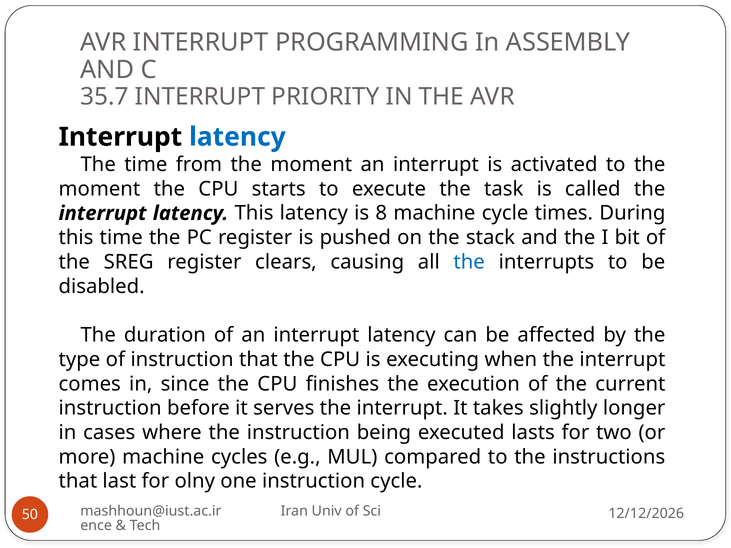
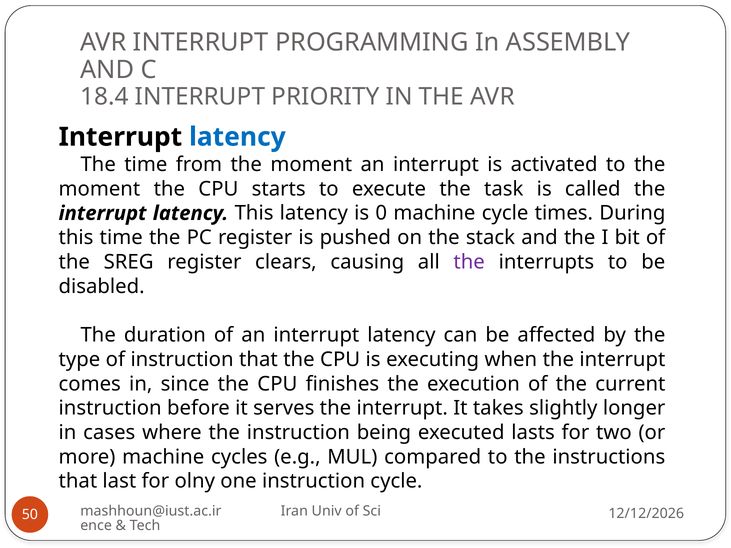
35.7: 35.7 -> 18.4
8: 8 -> 0
the at (469, 262) colour: blue -> purple
